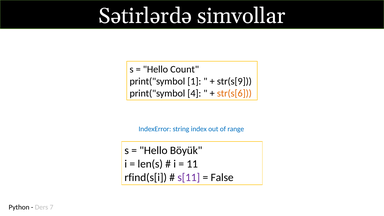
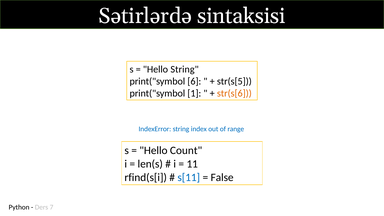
simvollar: simvollar -> sintaksisi
Hello Count: Count -> String
1: 1 -> 6
str(s[9: str(s[9 -> str(s[5
4: 4 -> 1
Böyük: Böyük -> Count
s[11 colour: purple -> blue
